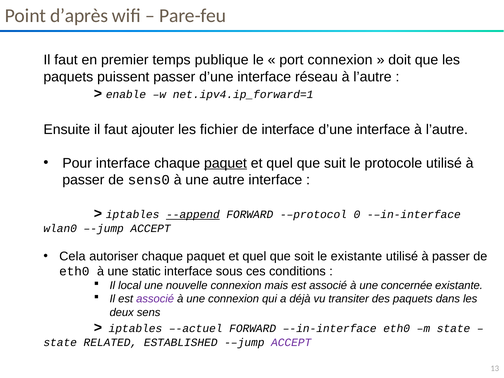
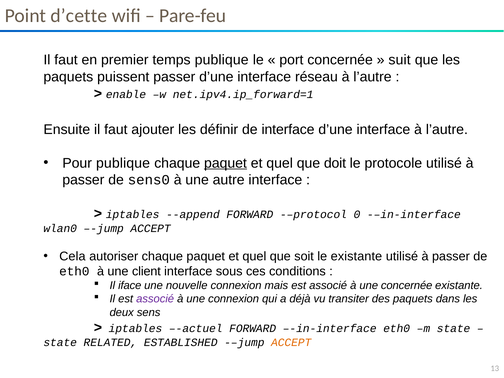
d’après: d’après -> d’cette
port connexion: connexion -> concernée
doit: doit -> suit
fichier: fichier -> définir
Pour interface: interface -> publique
suit: suit -> doit
--append underline: present -> none
static: static -> client
local: local -> iface
ACCEPT at (291, 343) colour: purple -> orange
